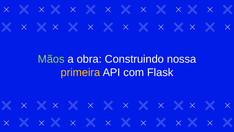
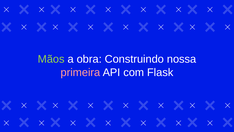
primeira colour: yellow -> pink
